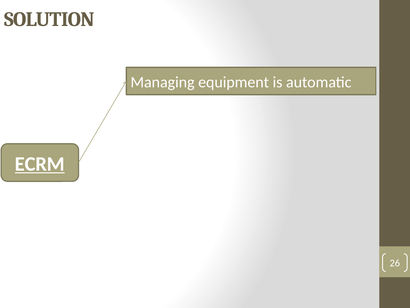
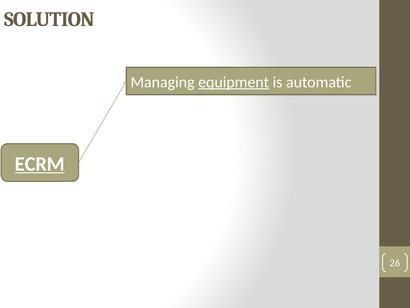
equipment underline: none -> present
